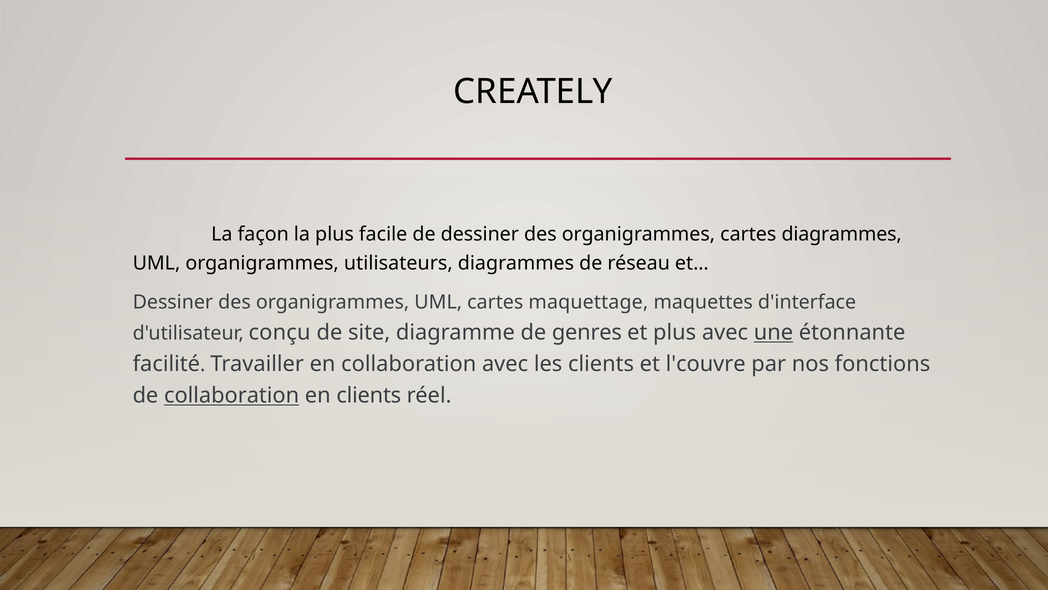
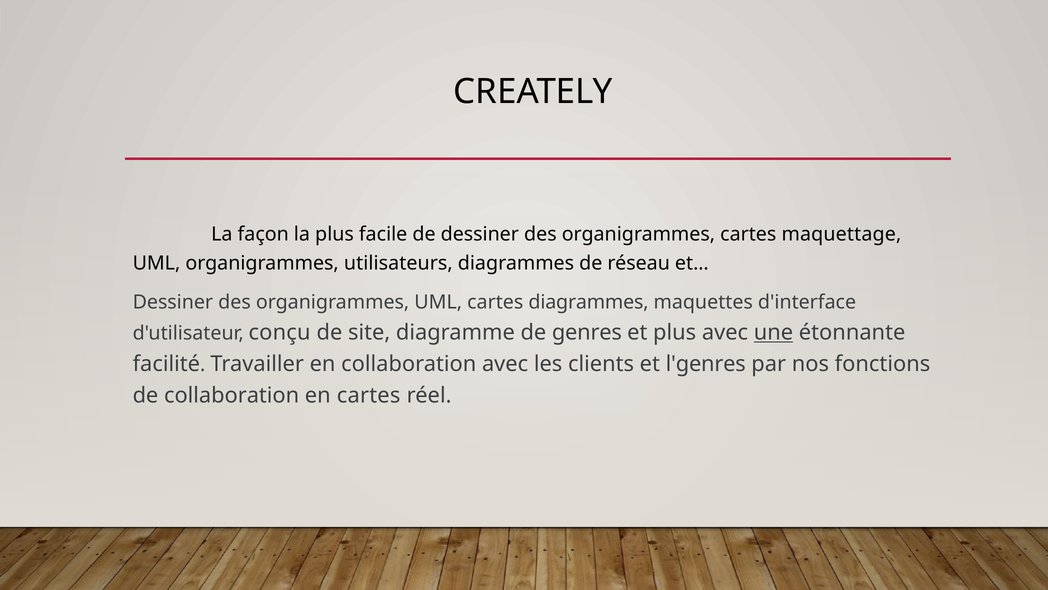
cartes diagrammes: diagrammes -> maquettage
cartes maquettage: maquettage -> diagrammes
l'couvre: l'couvre -> l'genres
collaboration at (232, 395) underline: present -> none
en clients: clients -> cartes
